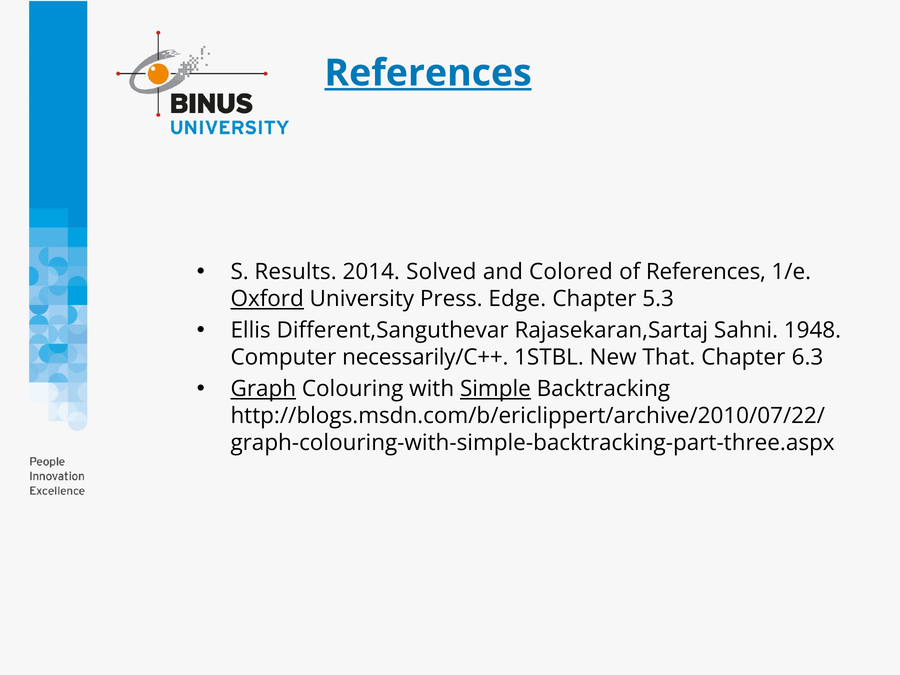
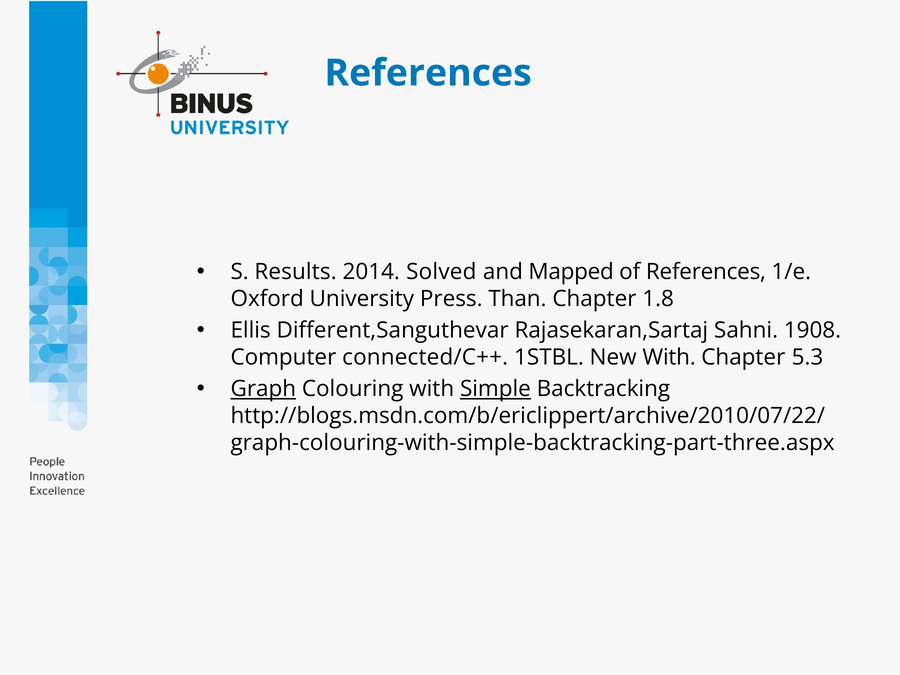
References at (428, 73) underline: present -> none
Colored: Colored -> Mapped
Oxford underline: present -> none
Edge: Edge -> Than
5.3: 5.3 -> 1.8
1948: 1948 -> 1908
necessarily/C++: necessarily/C++ -> connected/C++
New That: That -> With
6.3: 6.3 -> 5.3
